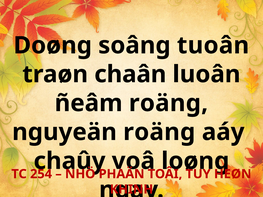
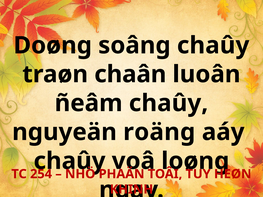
soâng tuoân: tuoân -> chaûy
ñeâm roäng: roäng -> chaûy
